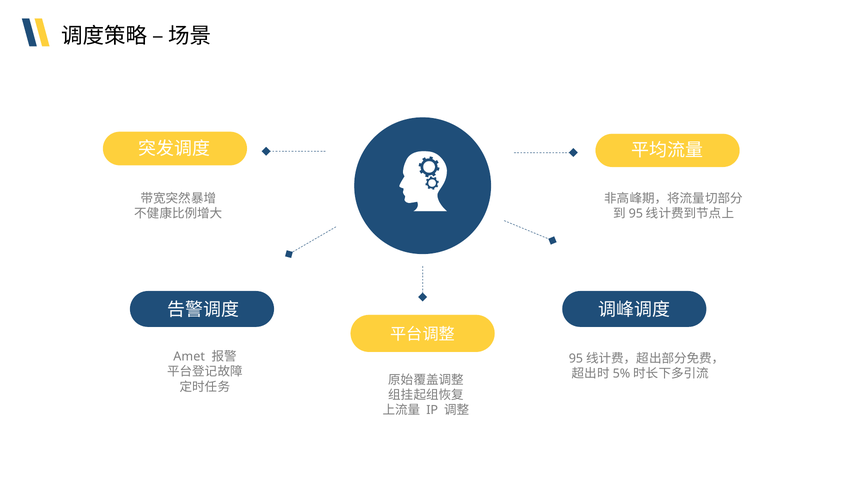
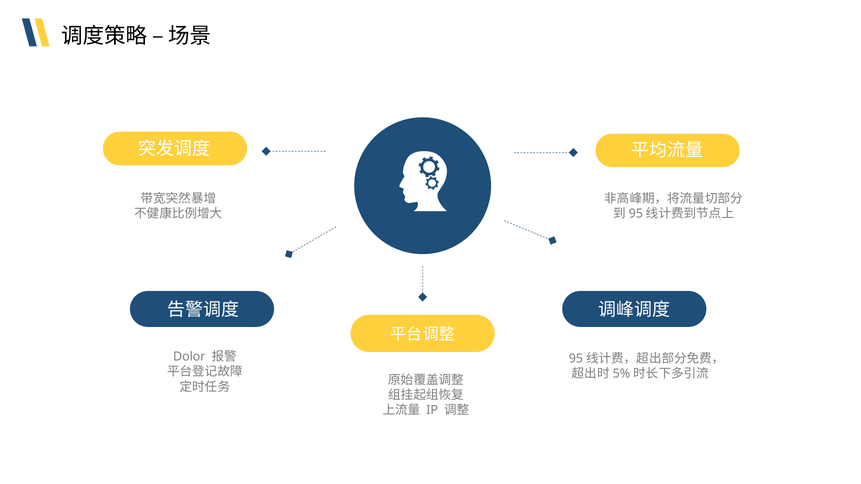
Amet: Amet -> Dolor
